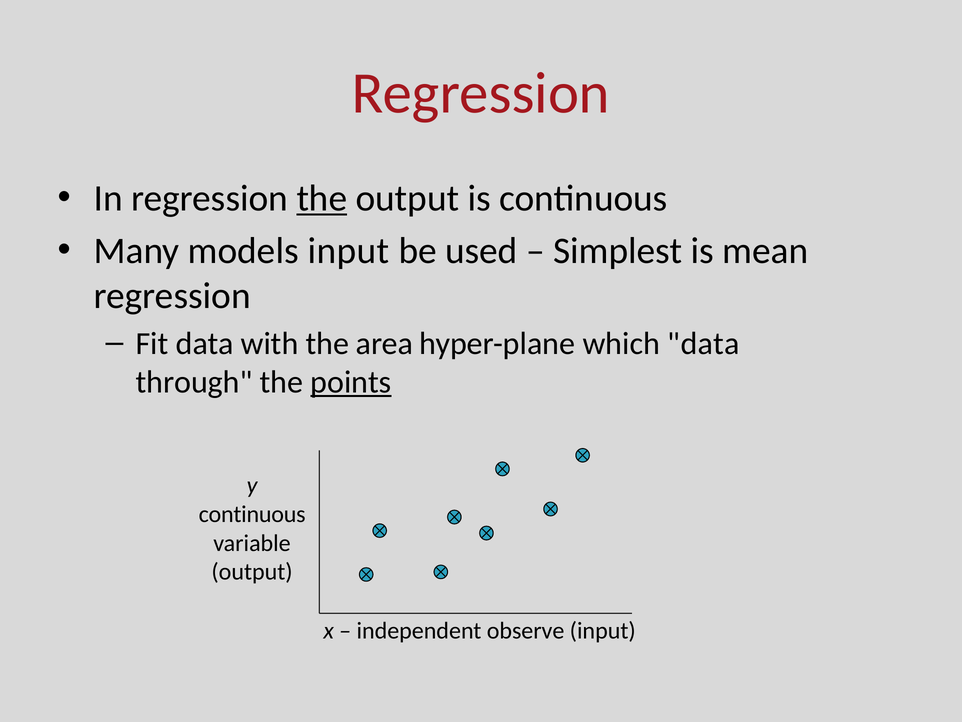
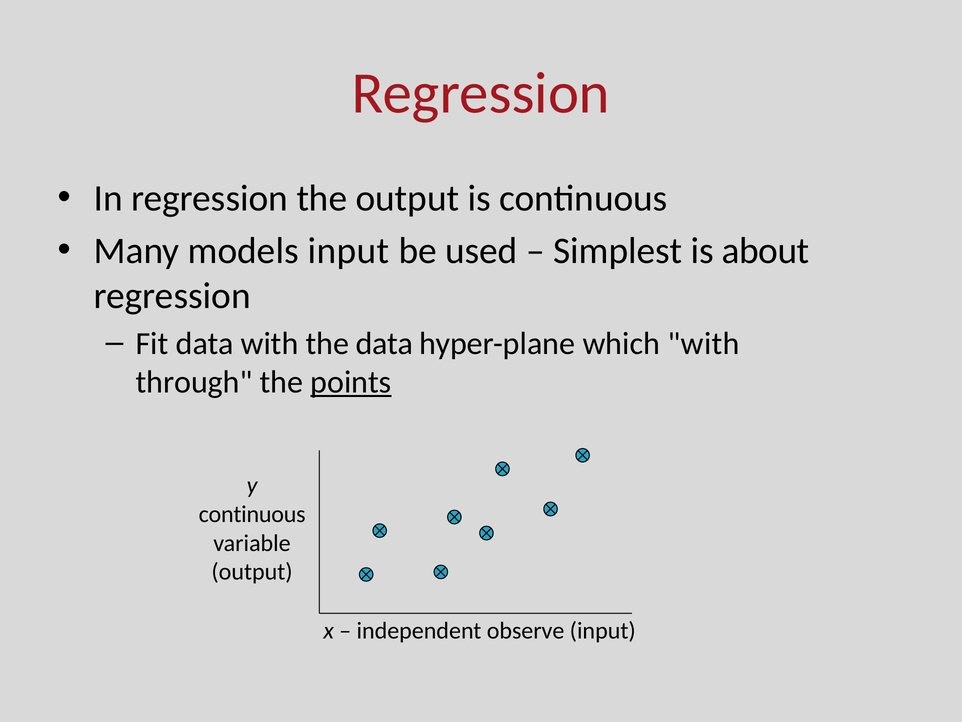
the at (322, 198) underline: present -> none
mean: mean -> about
the area: area -> data
which data: data -> with
